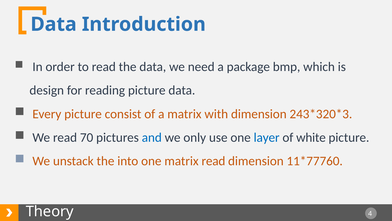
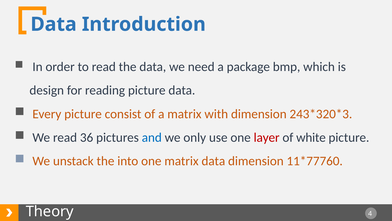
70: 70 -> 36
layer colour: blue -> red
matrix read: read -> data
